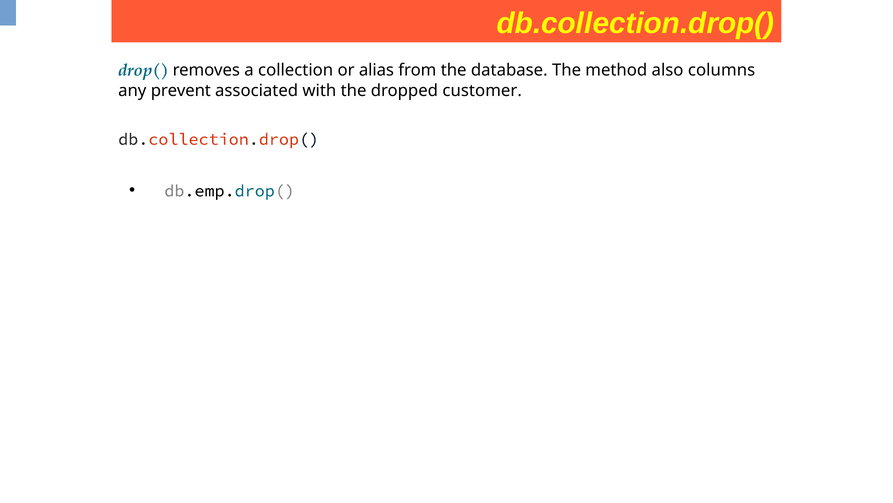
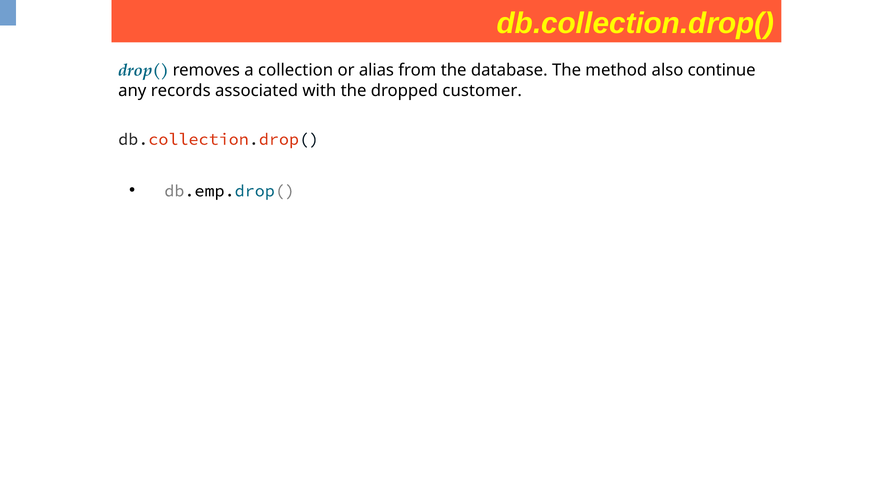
columns: columns -> continue
prevent: prevent -> records
